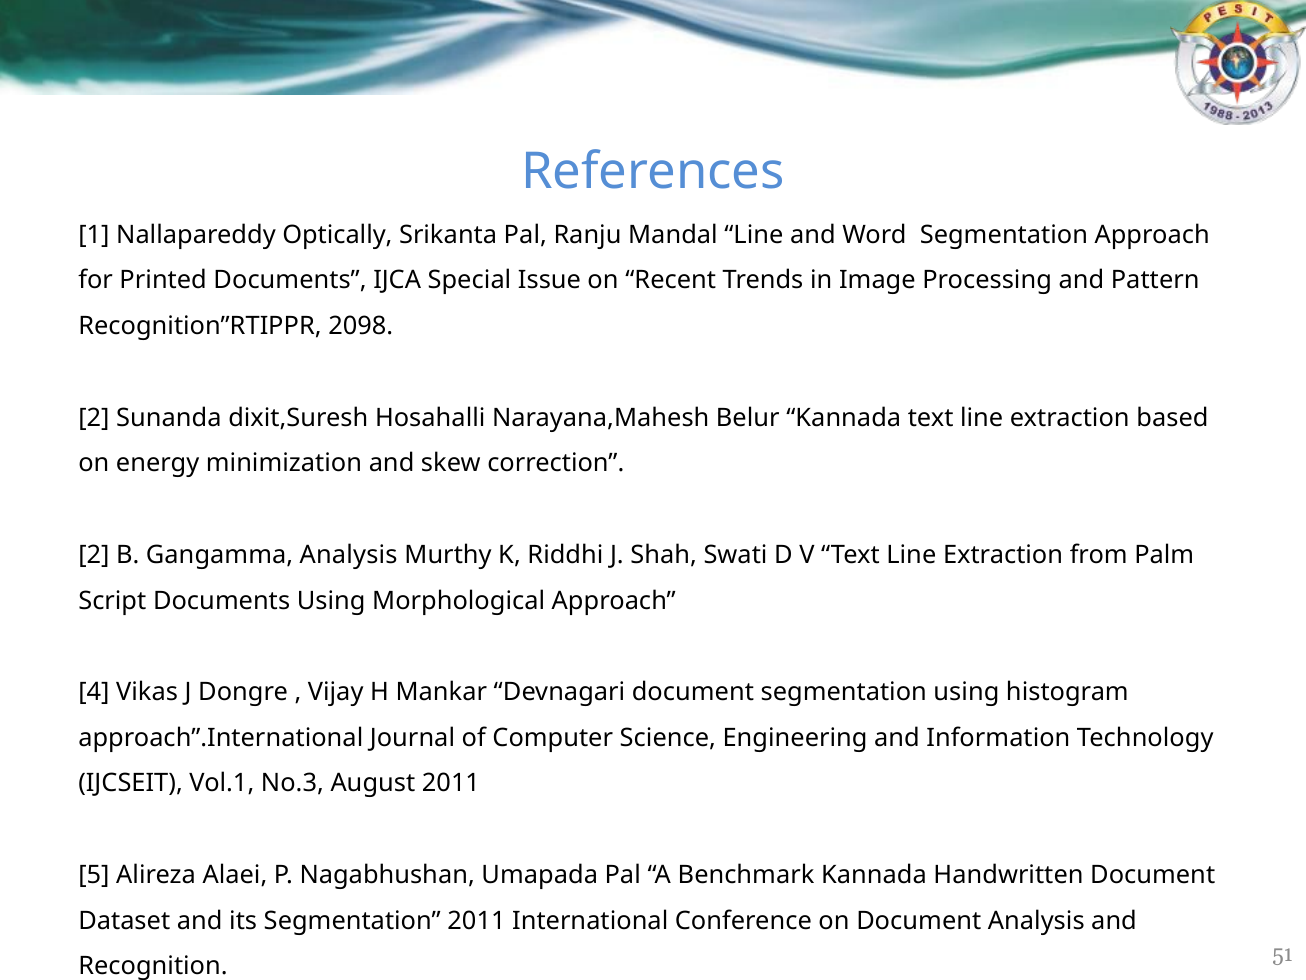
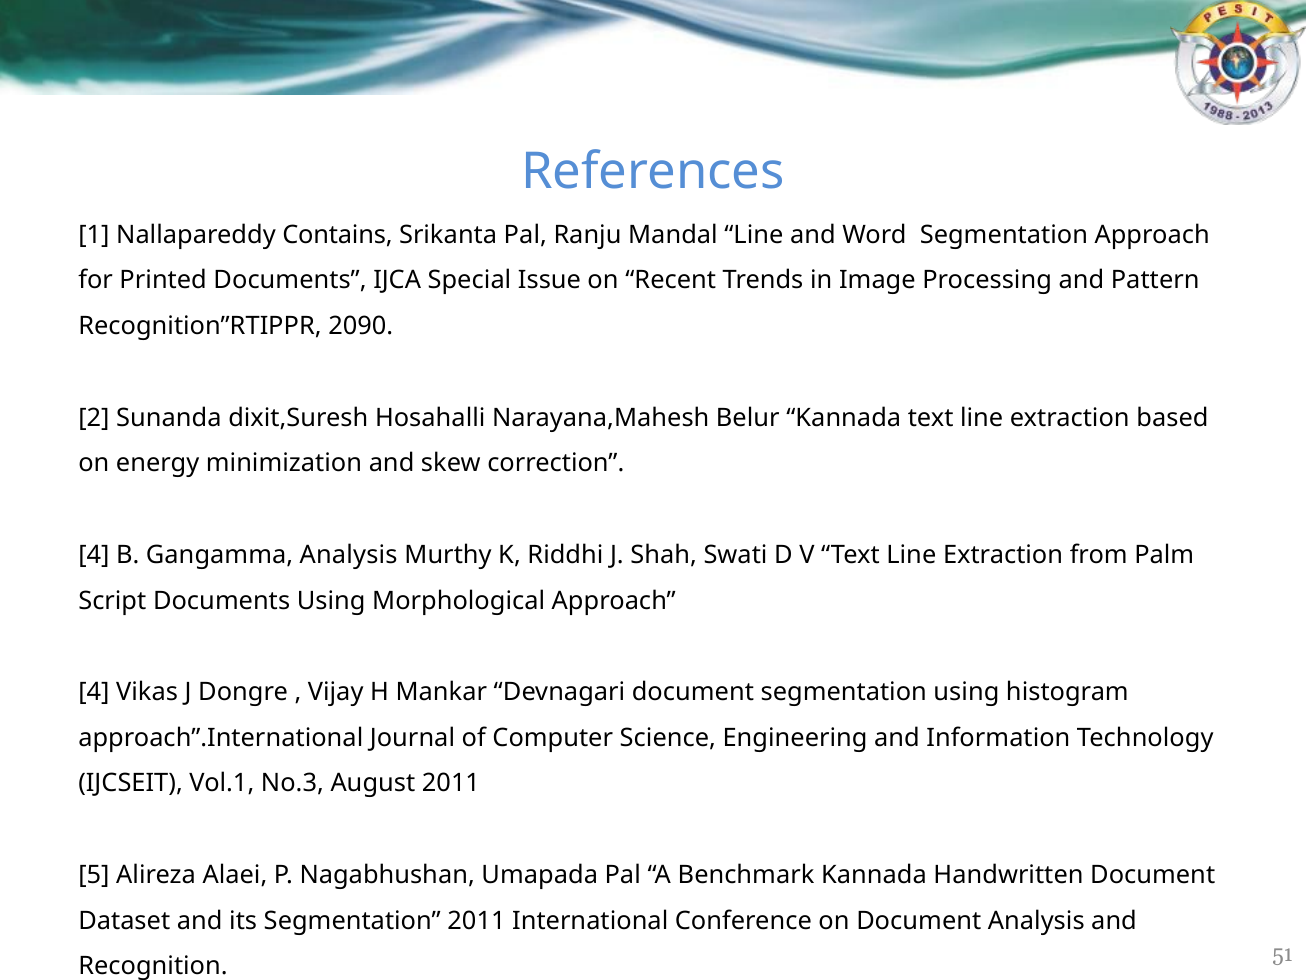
Optically: Optically -> Contains
2098: 2098 -> 2090
2 at (94, 555): 2 -> 4
